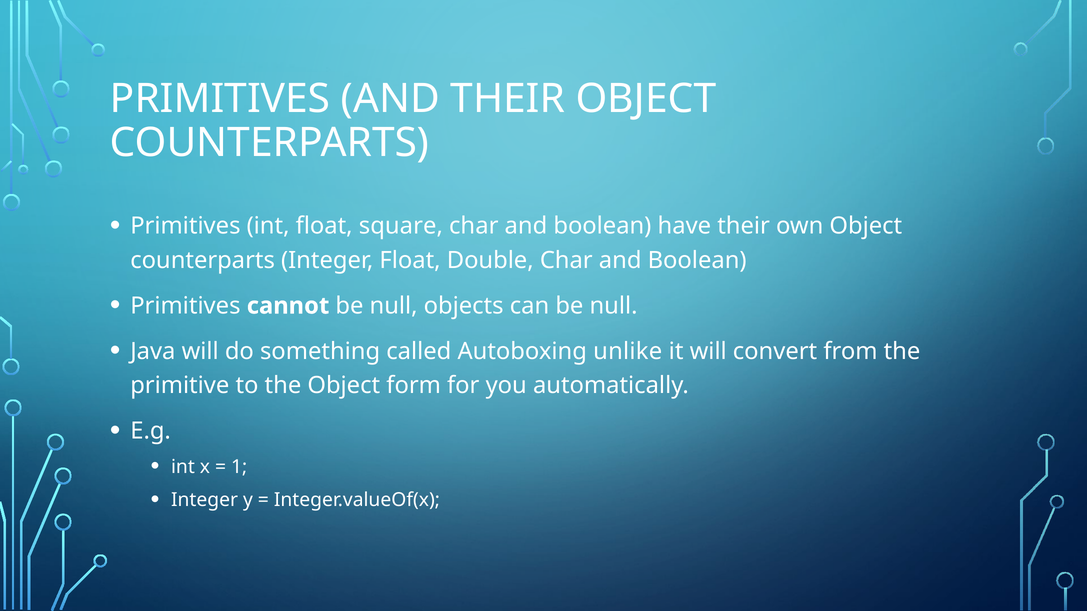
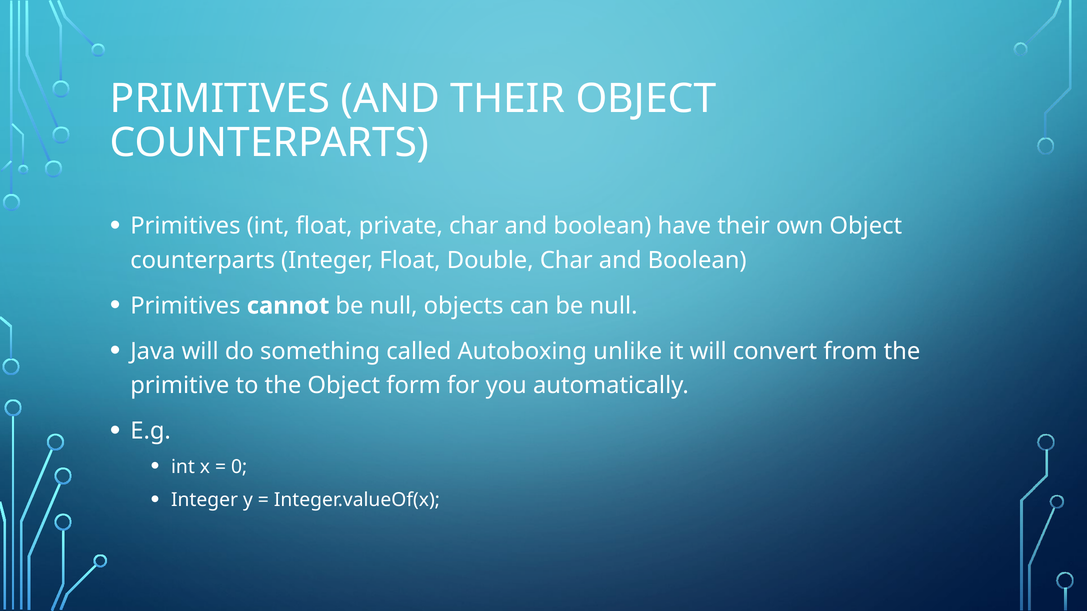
square: square -> private
1: 1 -> 0
